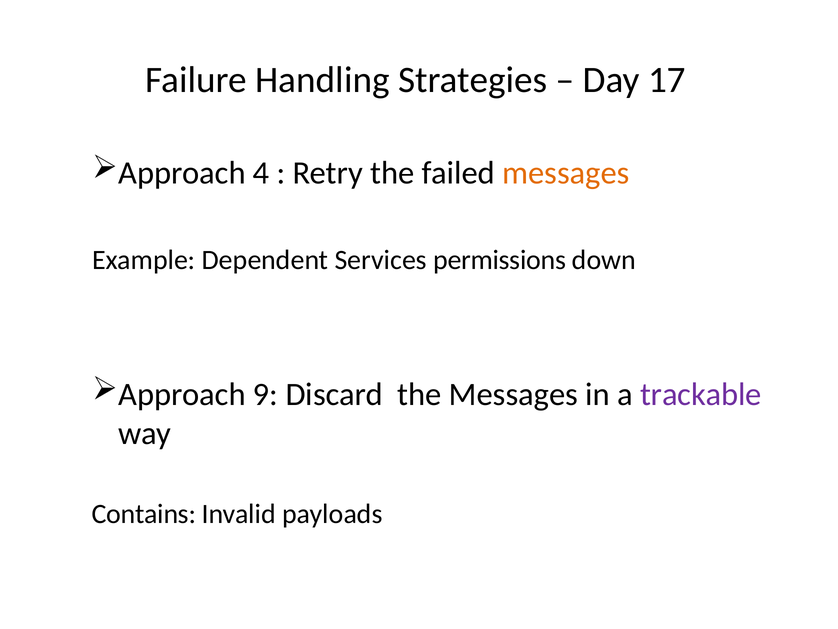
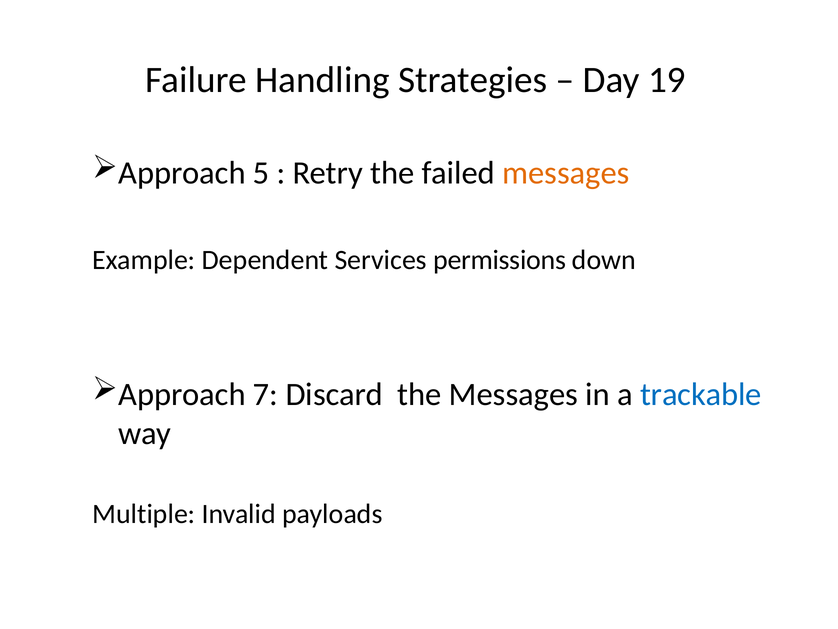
17: 17 -> 19
4: 4 -> 5
9: 9 -> 7
trackable colour: purple -> blue
Contains: Contains -> Multiple
